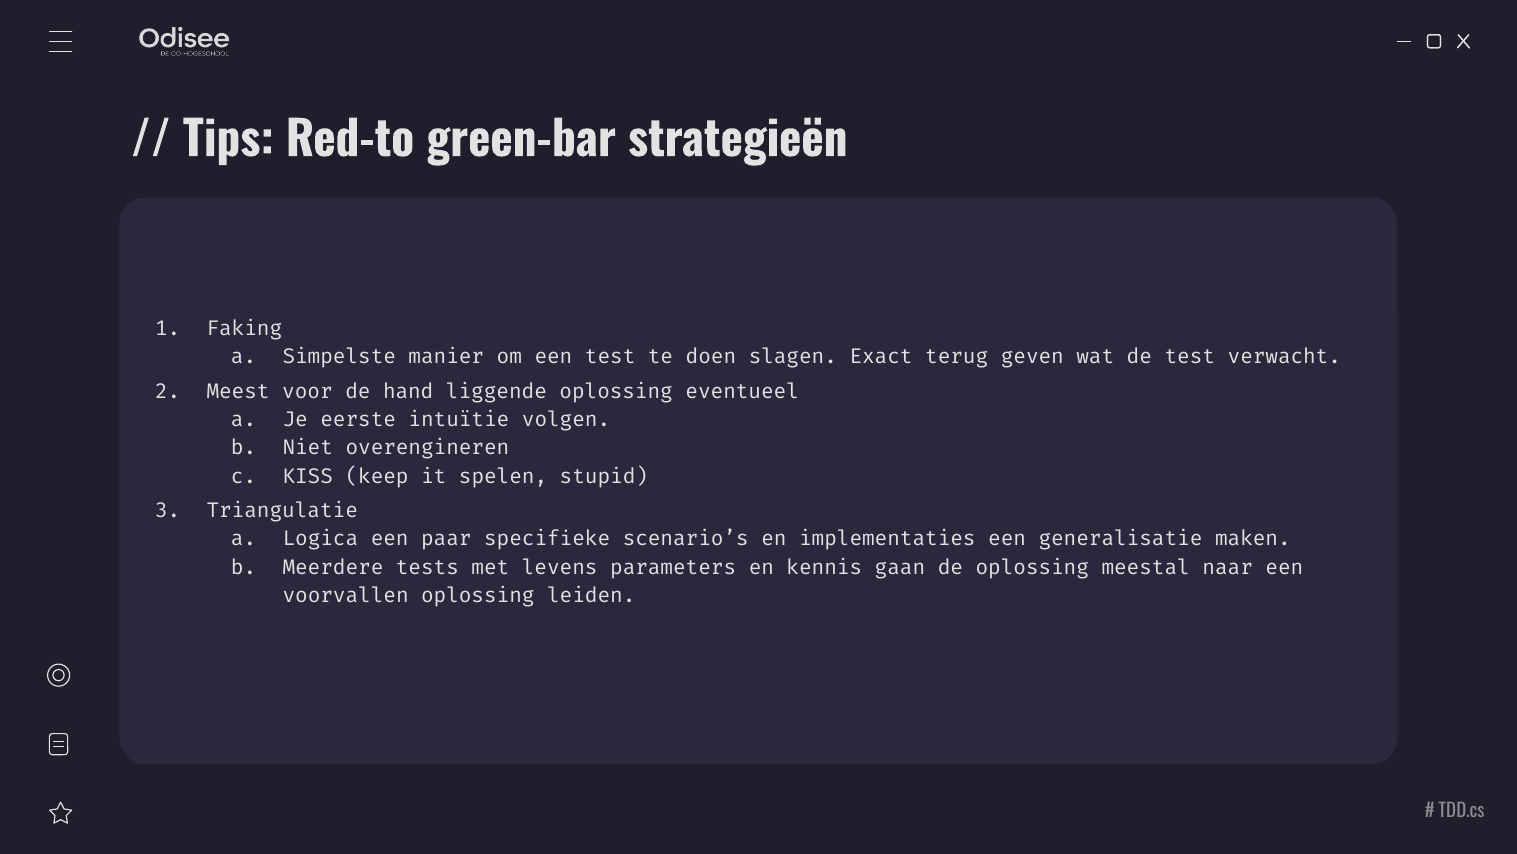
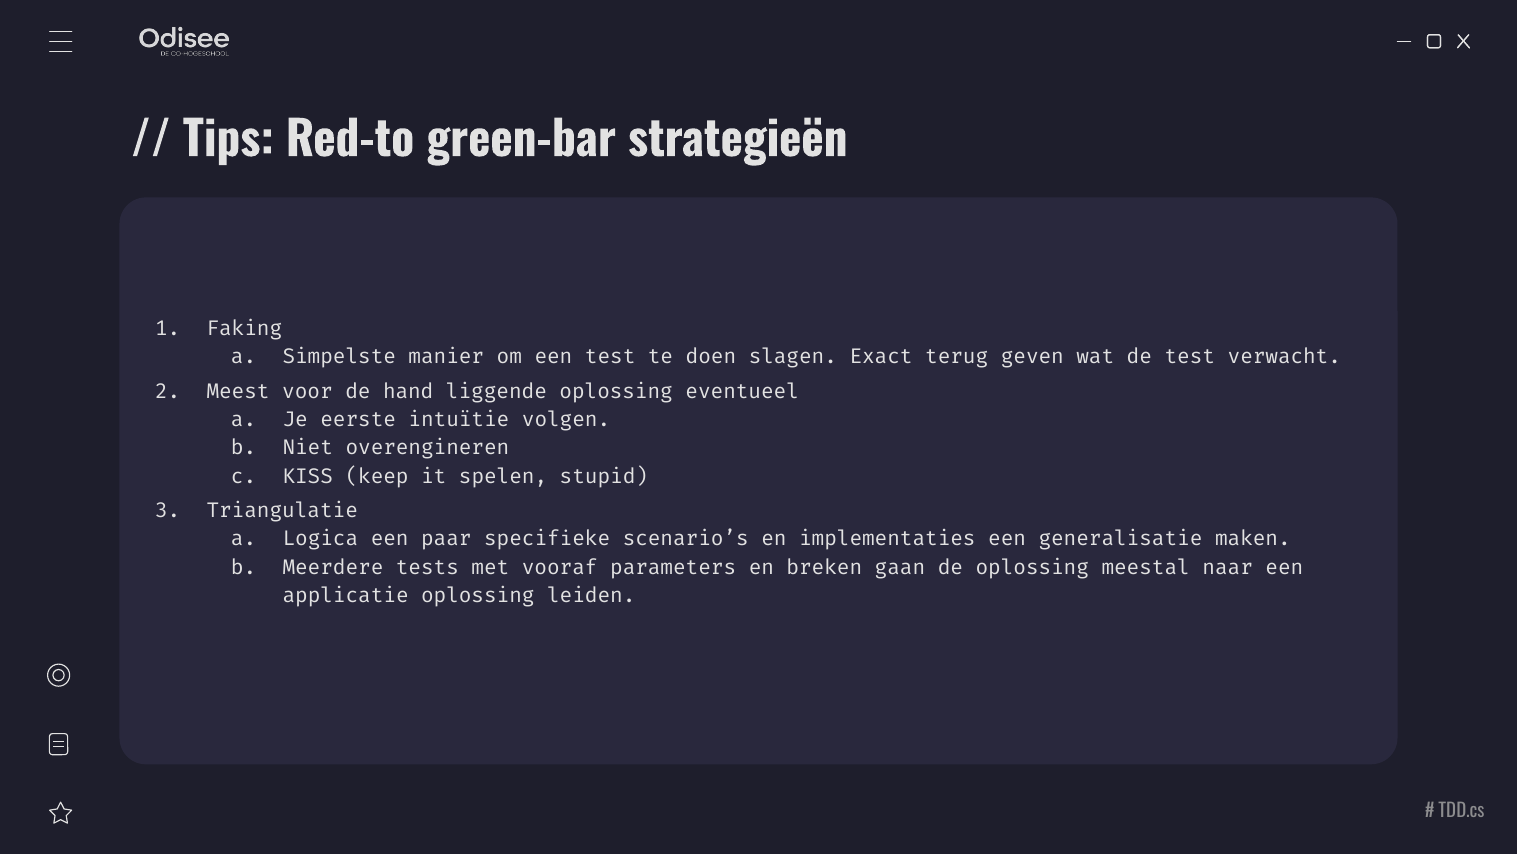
levens: levens -> vooraf
kennis: kennis -> breken
voorvallen: voorvallen -> applicatie
